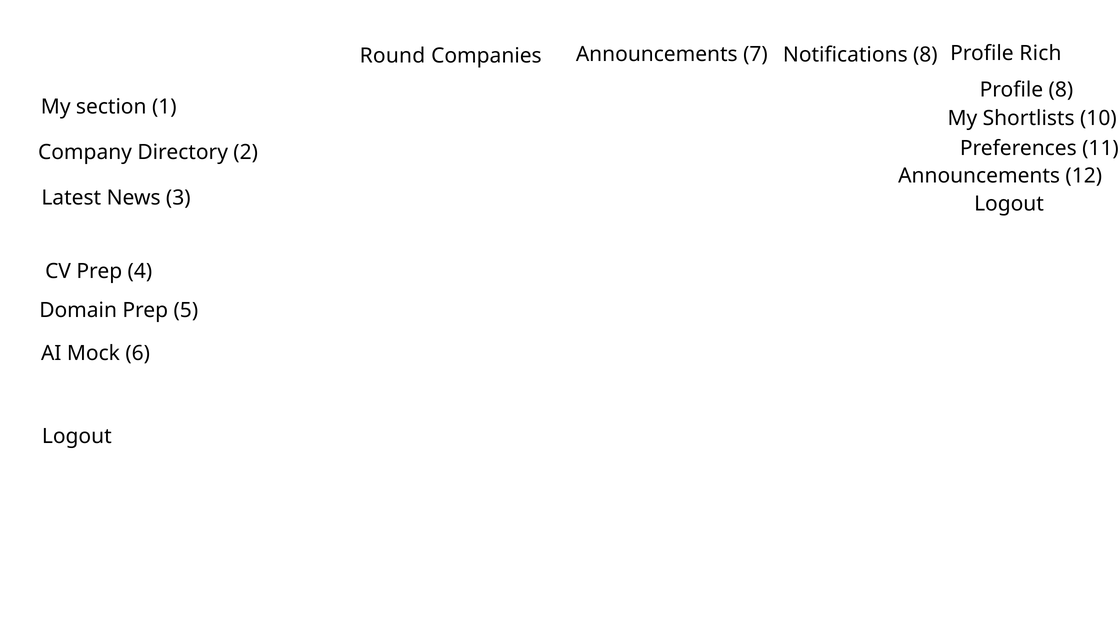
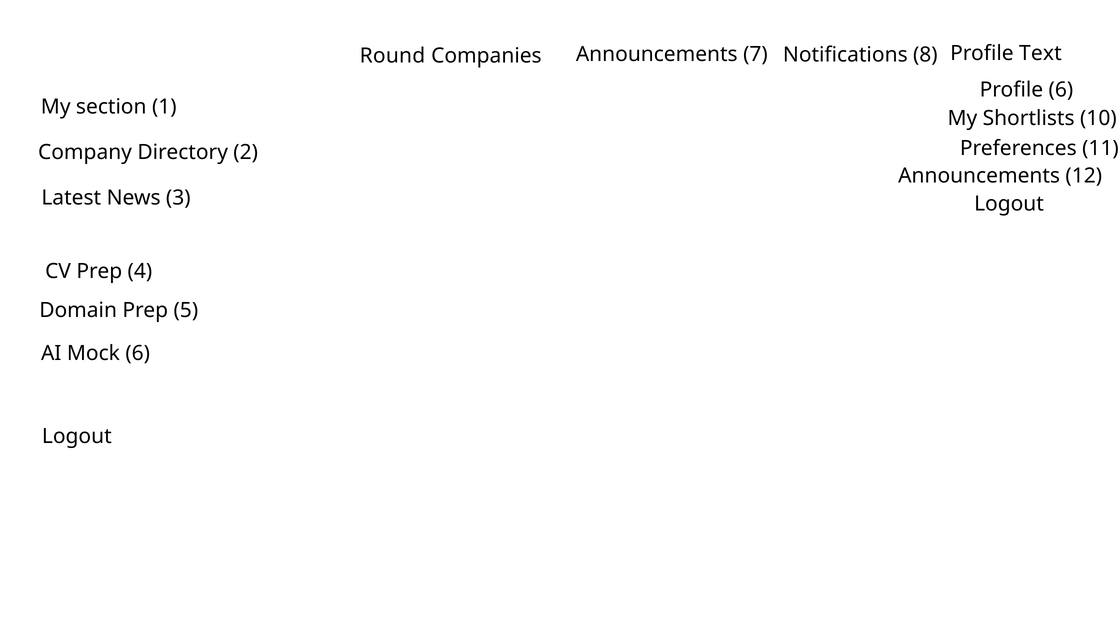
Rich: Rich -> Text
Profile 8: 8 -> 6
